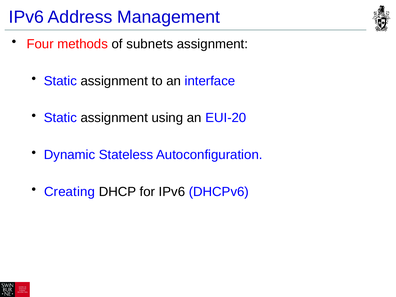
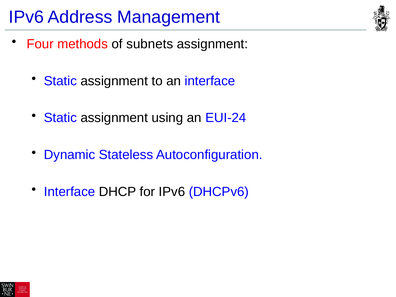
EUI-20: EUI-20 -> EUI-24
Creating at (69, 192): Creating -> Interface
